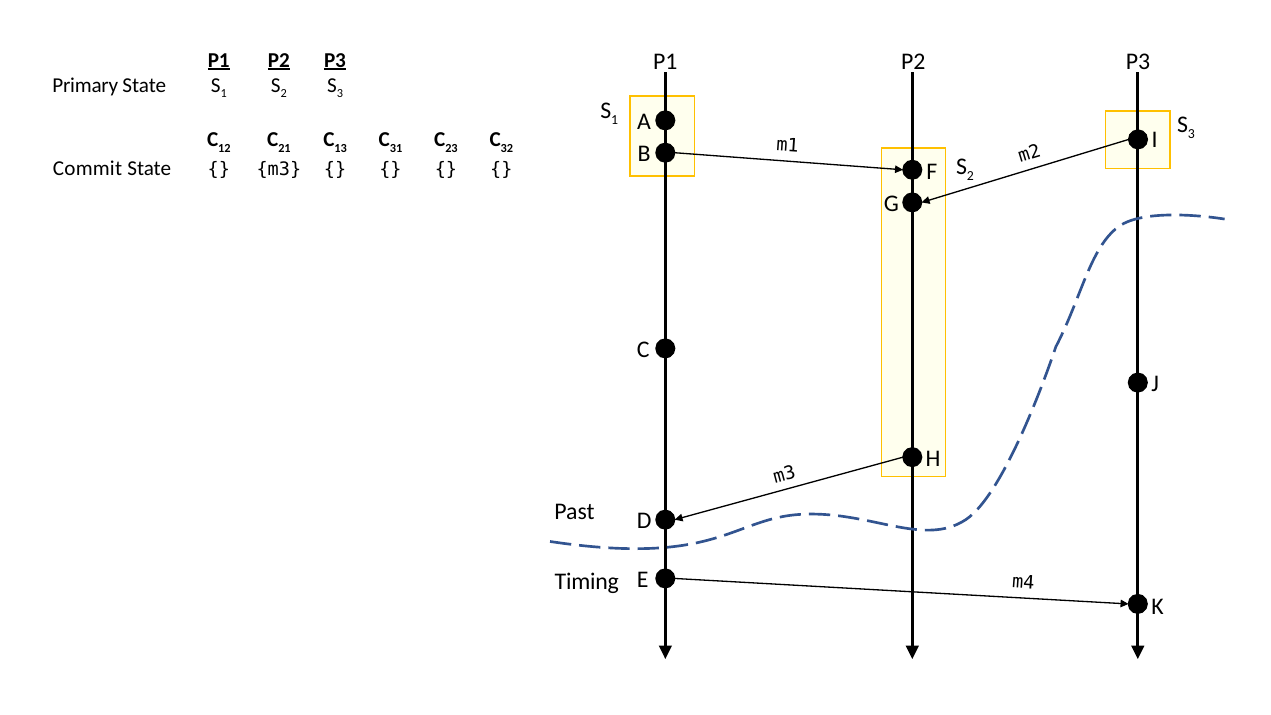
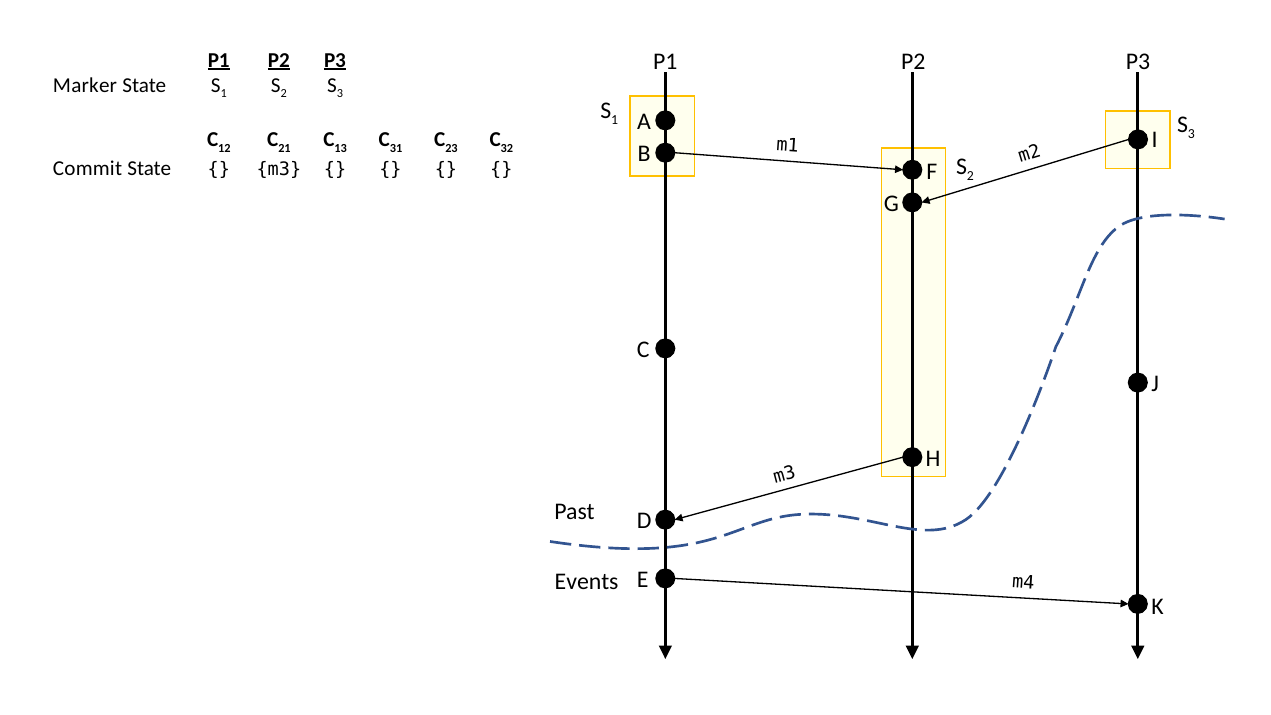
Primary: Primary -> Marker
Timing: Timing -> Events
